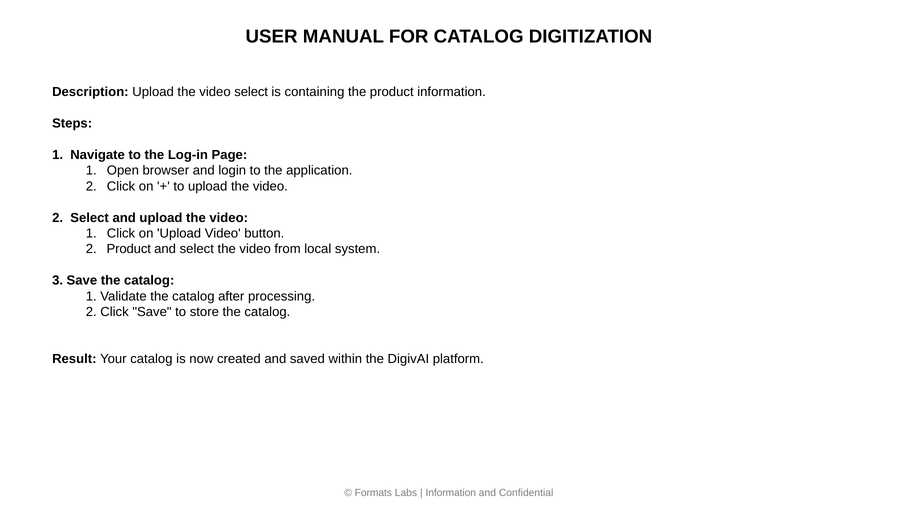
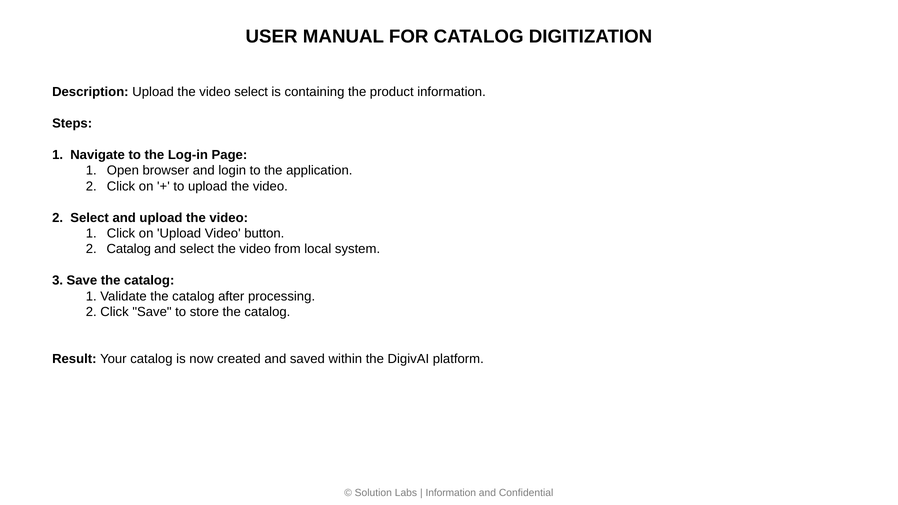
2 Product: Product -> Catalog
Formats: Formats -> Solution
